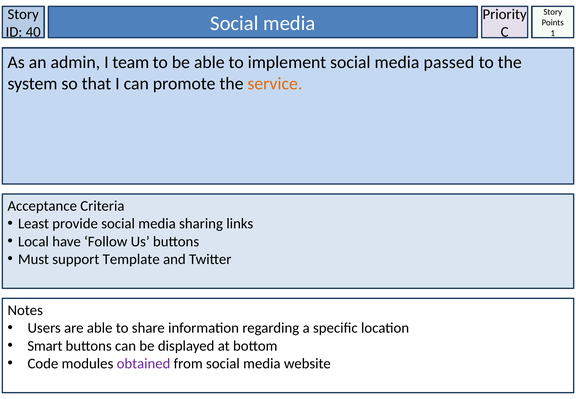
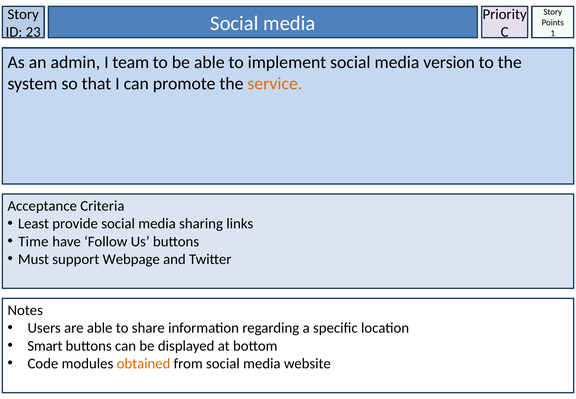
40: 40 -> 23
passed: passed -> version
Local: Local -> Time
Template: Template -> Webpage
obtained colour: purple -> orange
